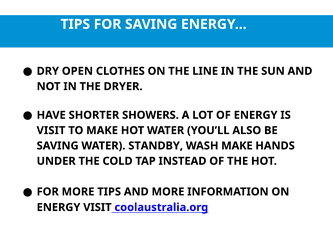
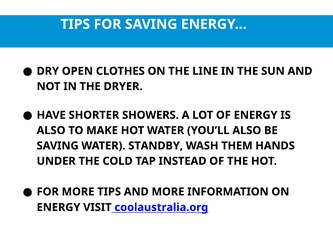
VISIT at (51, 130): VISIT -> ALSO
WASH MAKE: MAKE -> THEM
